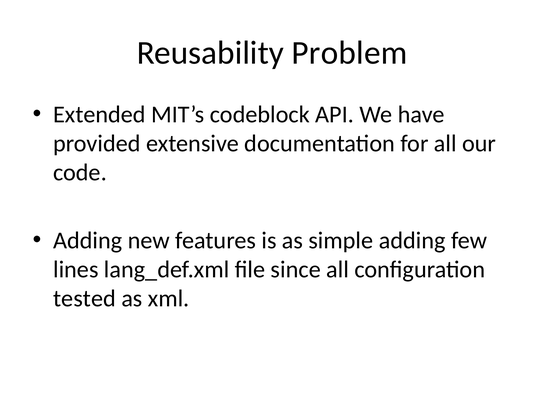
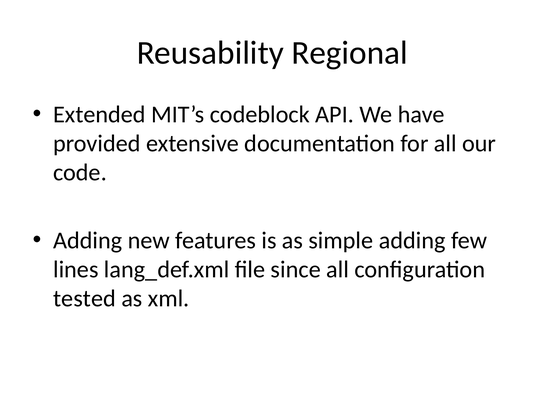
Problem: Problem -> Regional
